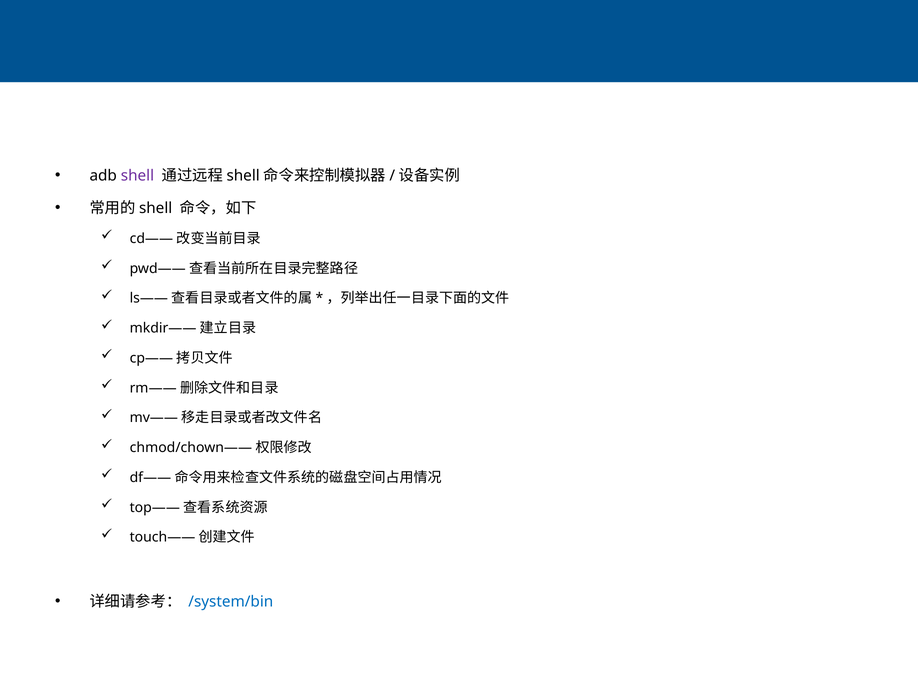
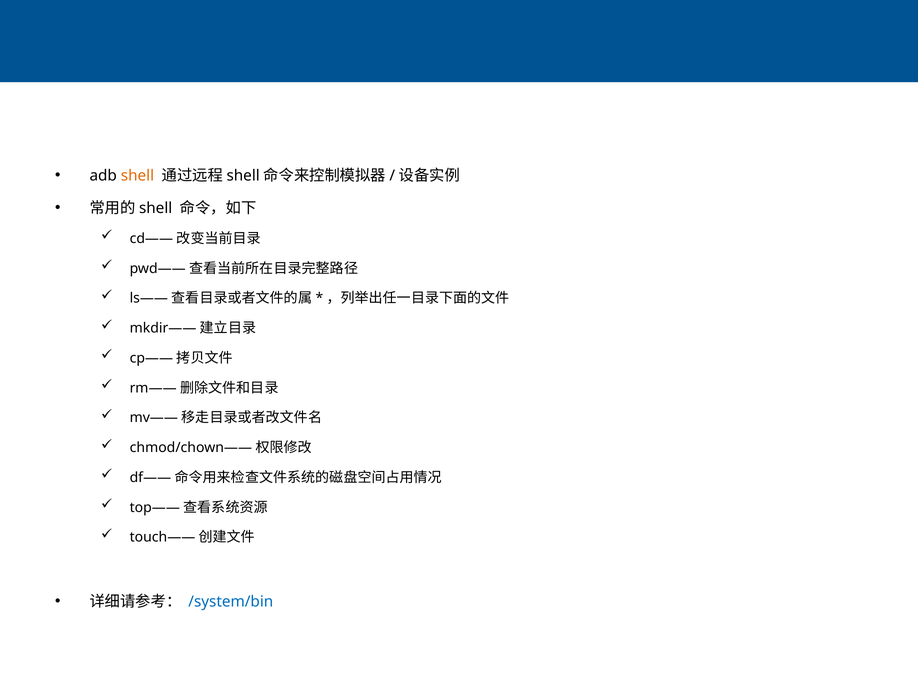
shell colour: purple -> orange
